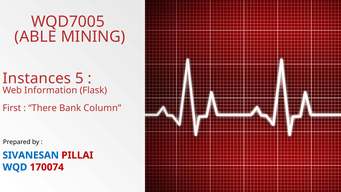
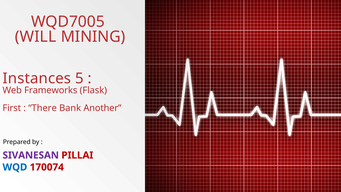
ABLE: ABLE -> WILL
Information: Information -> Frameworks
Column: Column -> Another
SIVANESAN colour: blue -> purple
